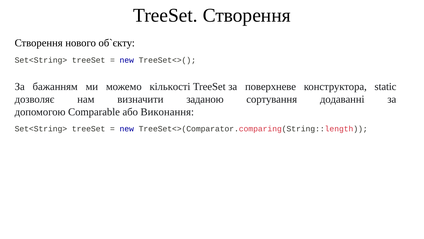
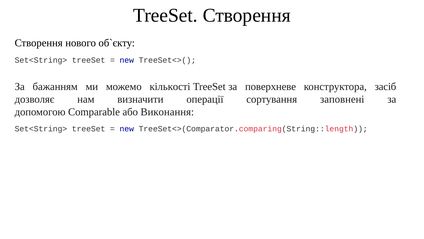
static: static -> засіб
заданою: заданою -> операції
додаванні: додаванні -> заповнені
